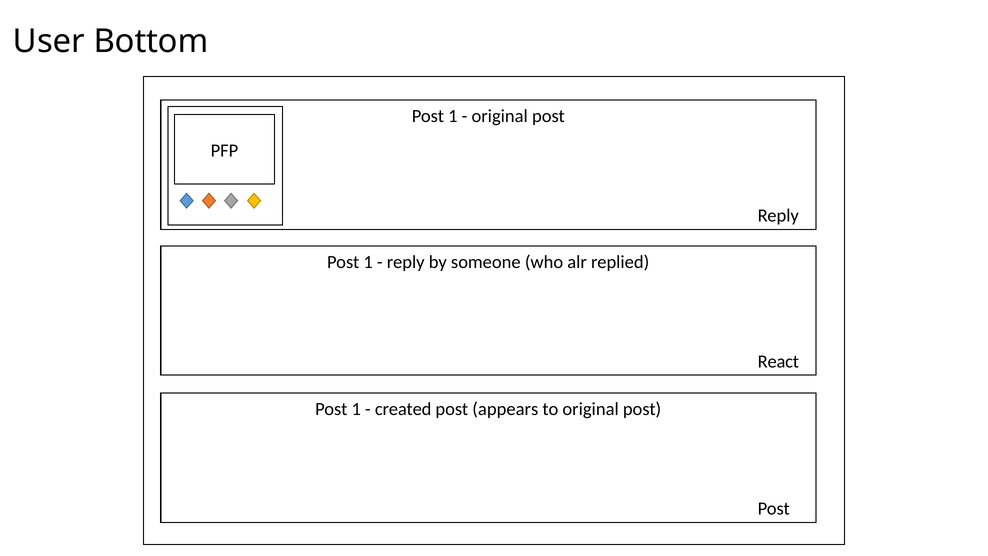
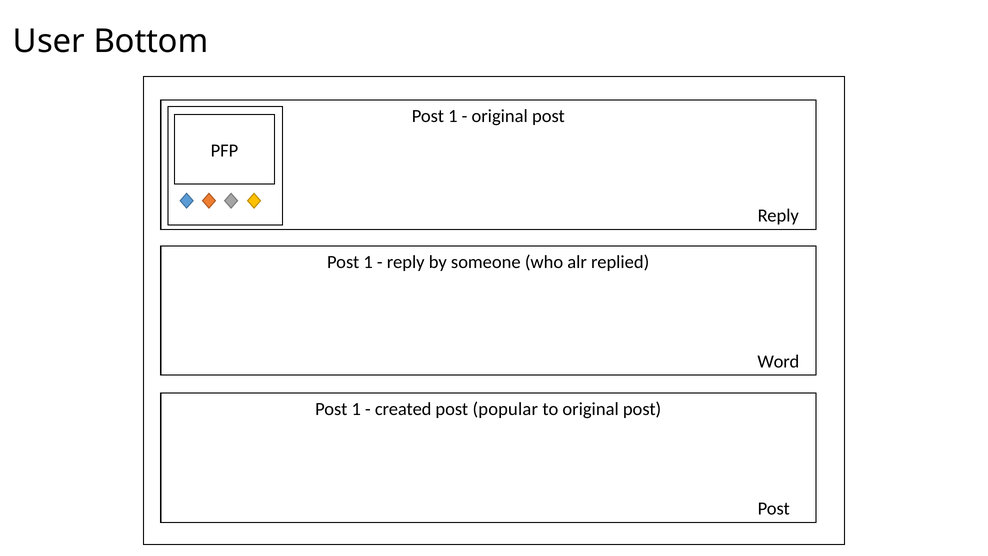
React: React -> Word
appears: appears -> popular
